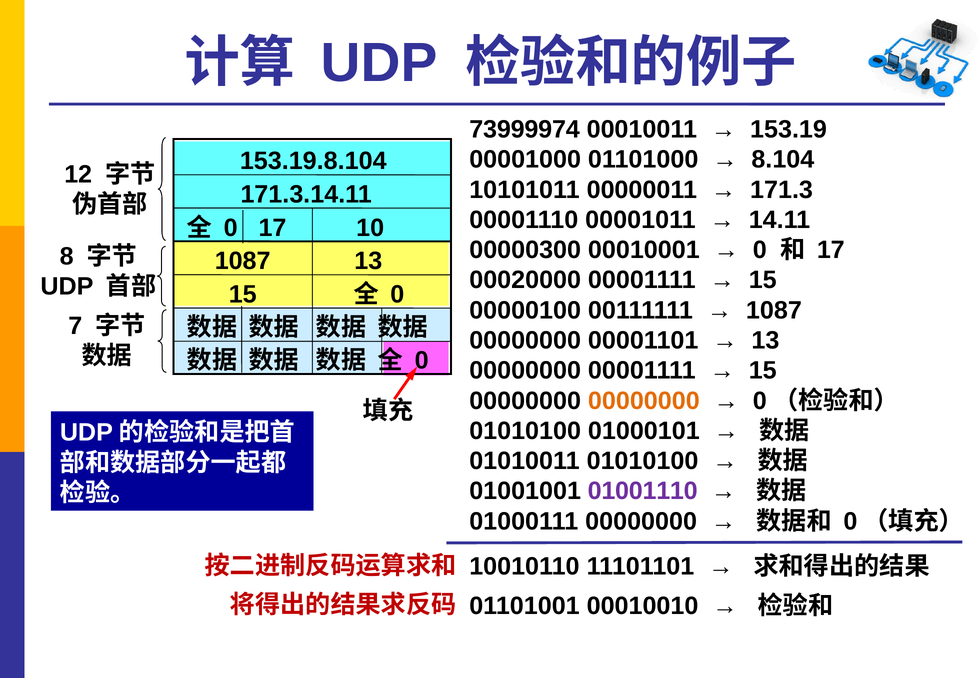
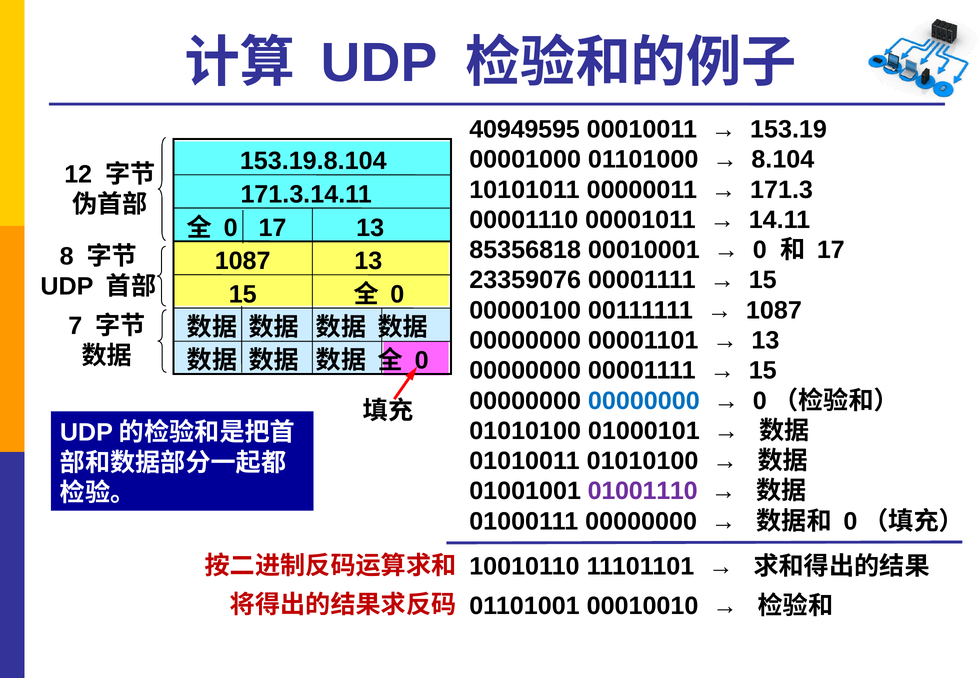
73999974: 73999974 -> 40949595
17 10: 10 -> 13
00000300: 00000300 -> 85356818
00020000: 00020000 -> 23359076
00000000 at (644, 401) colour: orange -> blue
